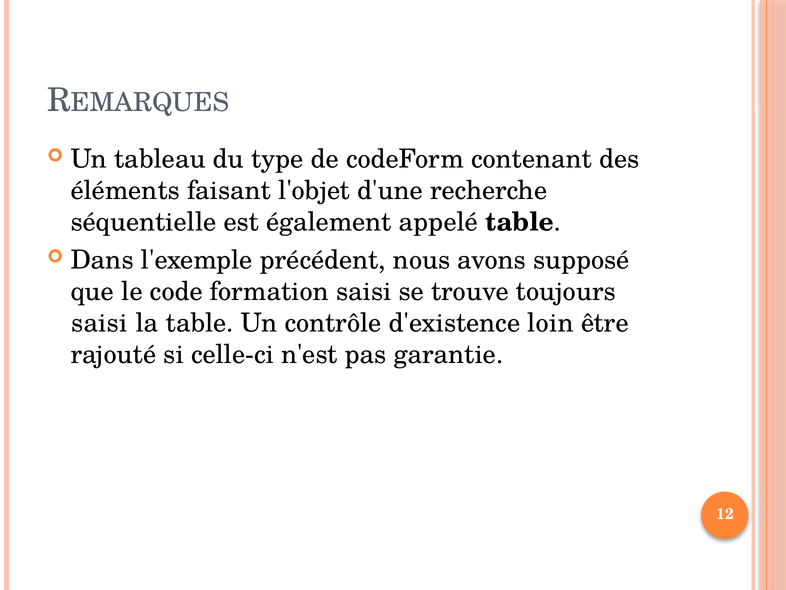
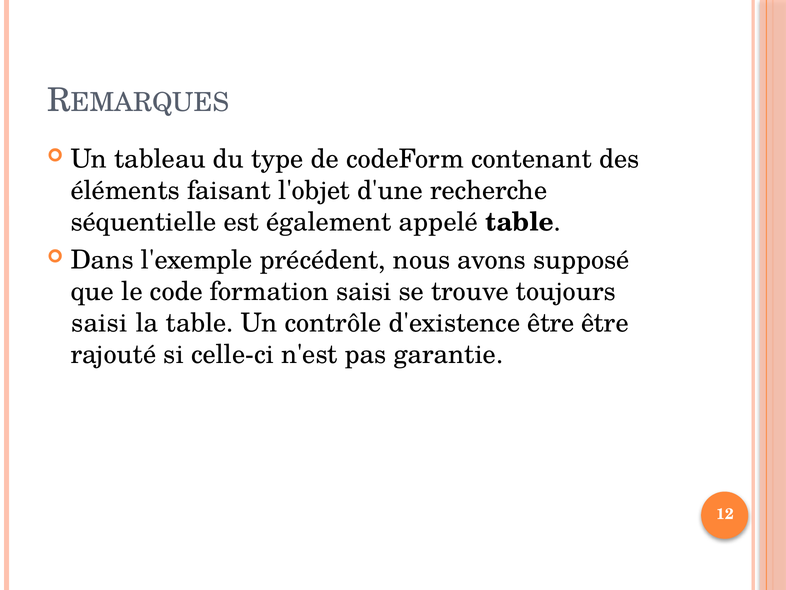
d'existence loin: loin -> être
